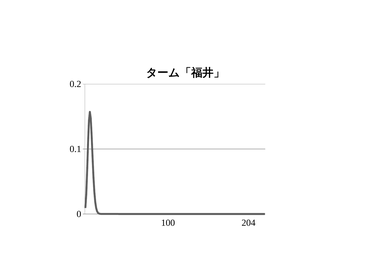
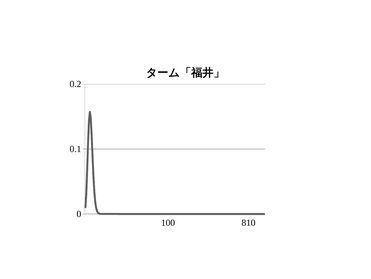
204: 204 -> 810
